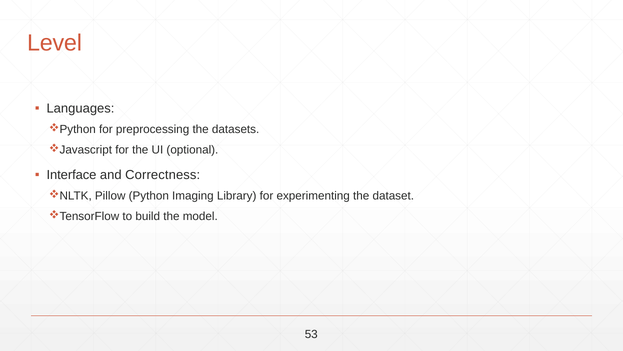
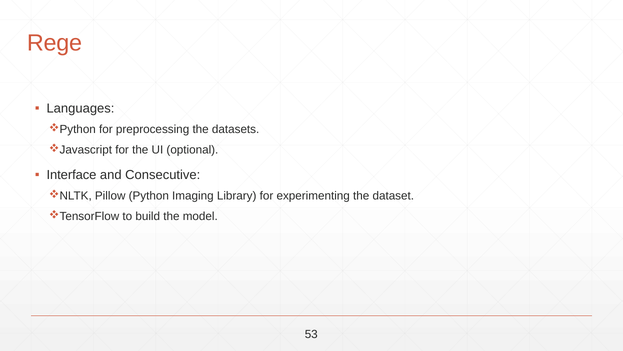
Level: Level -> Rege
Correctness: Correctness -> Consecutive
